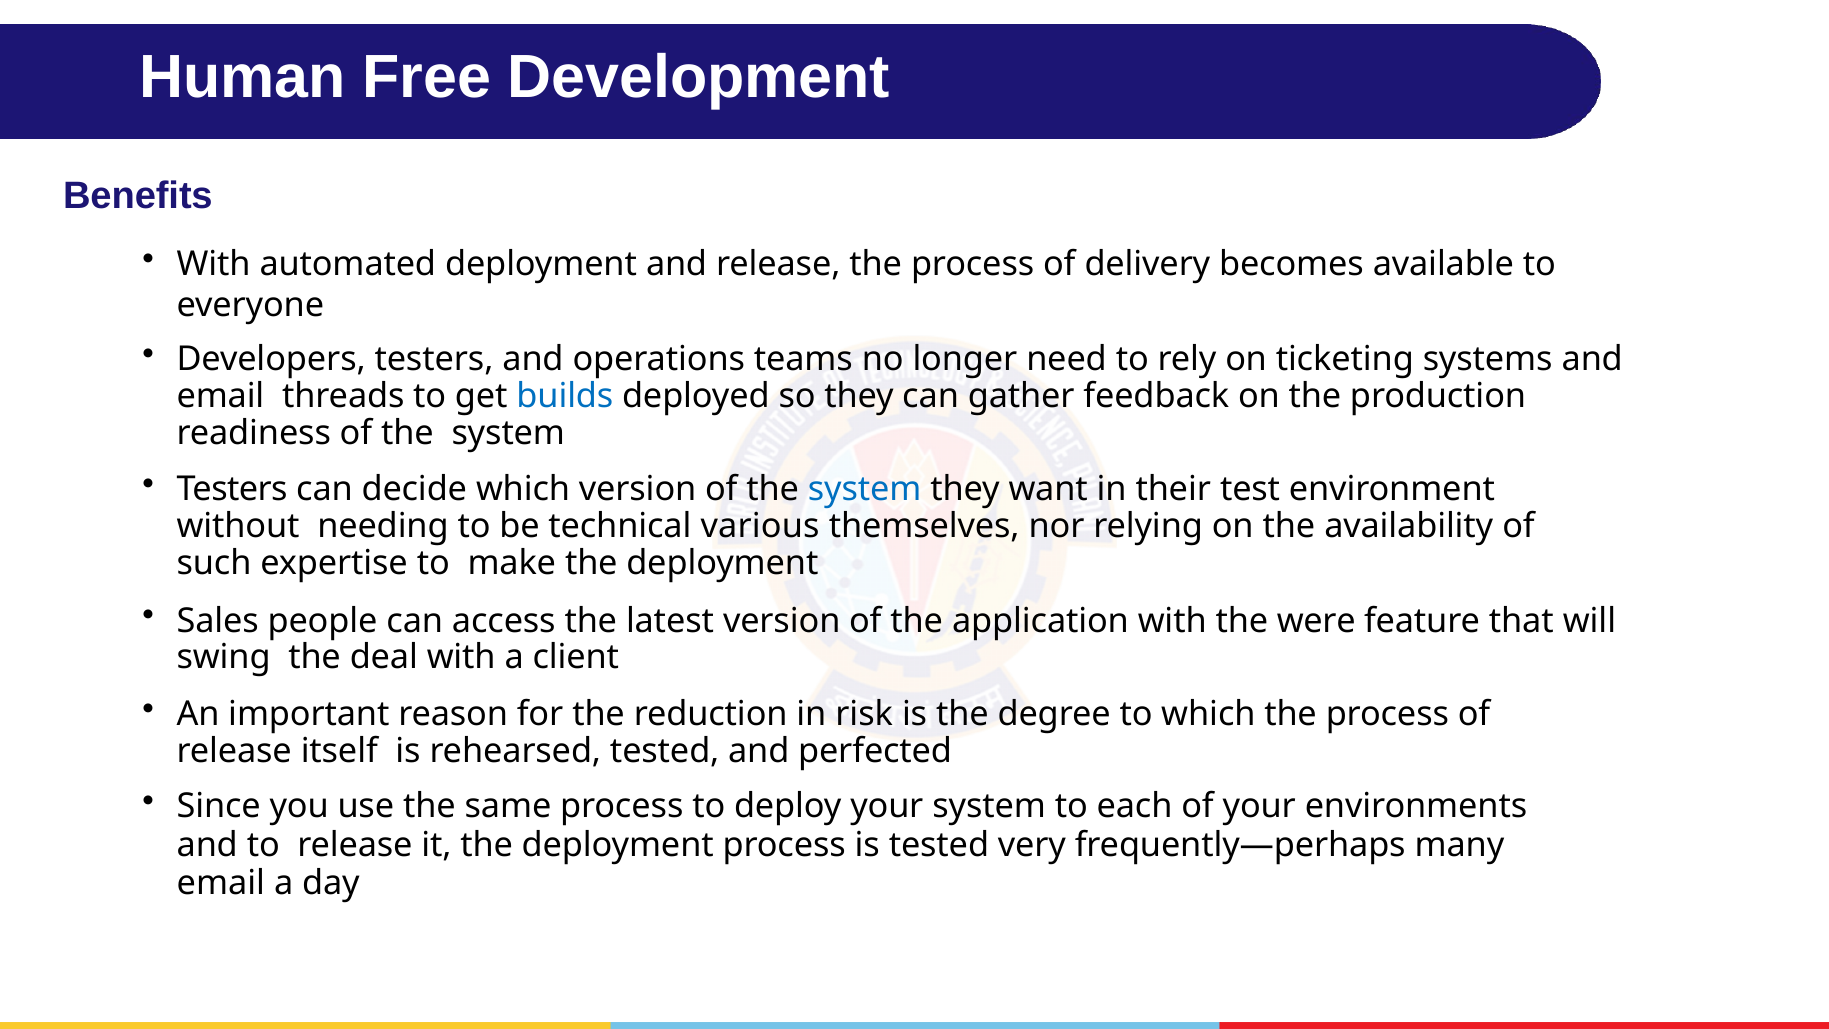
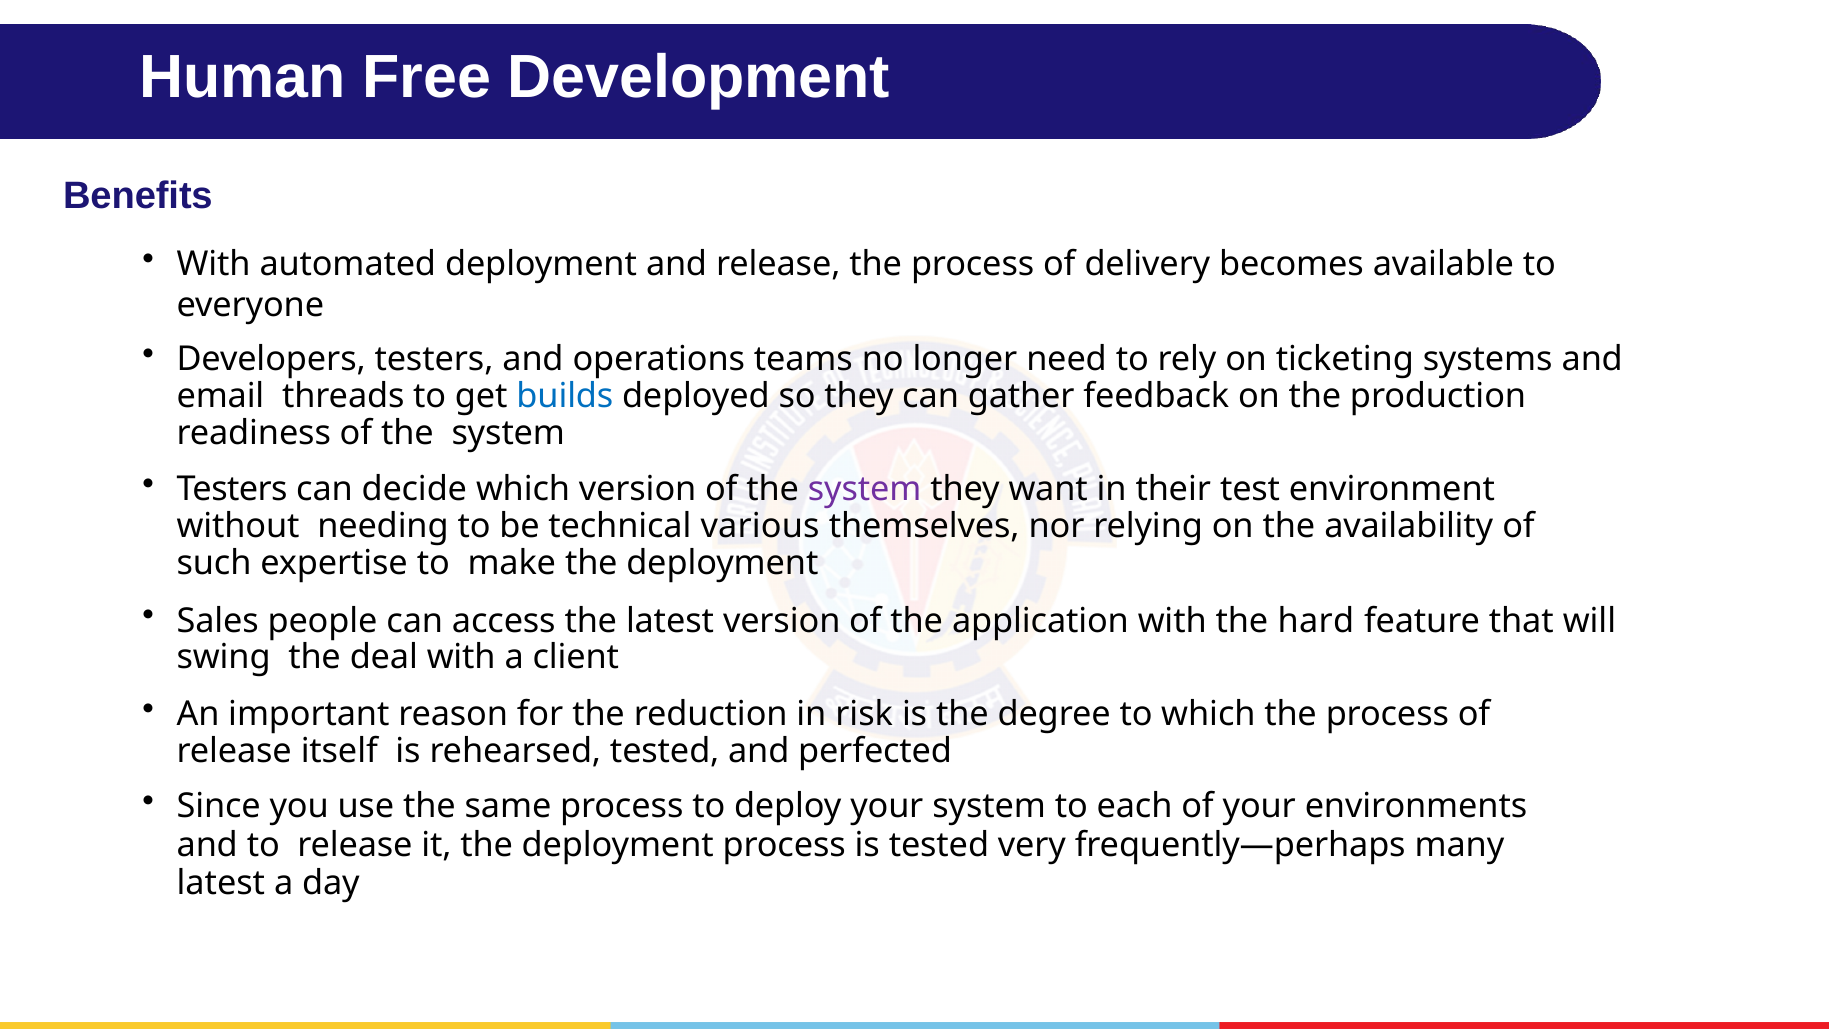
system at (865, 489) colour: blue -> purple
were: were -> hard
email at (221, 883): email -> latest
